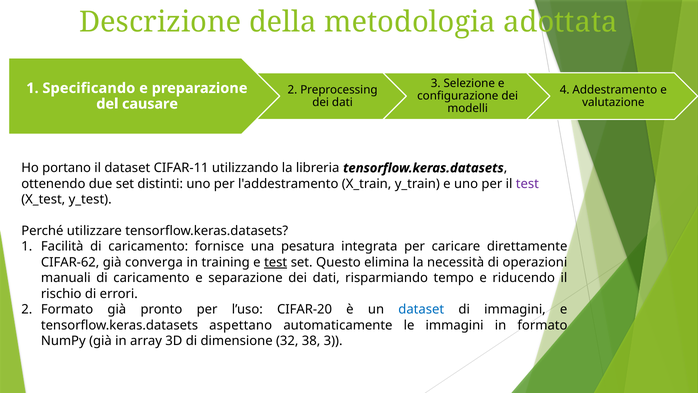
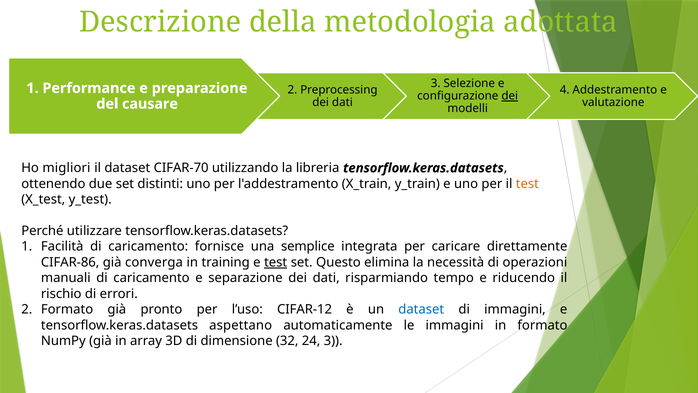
Specificando: Specificando -> Performance
dei at (510, 96) underline: none -> present
portano: portano -> migliori
CIFAR-11: CIFAR-11 -> CIFAR-70
test at (527, 184) colour: purple -> orange
pesatura: pesatura -> semplice
CIFAR-62: CIFAR-62 -> CIFAR-86
CIFAR-20: CIFAR-20 -> CIFAR-12
38: 38 -> 24
